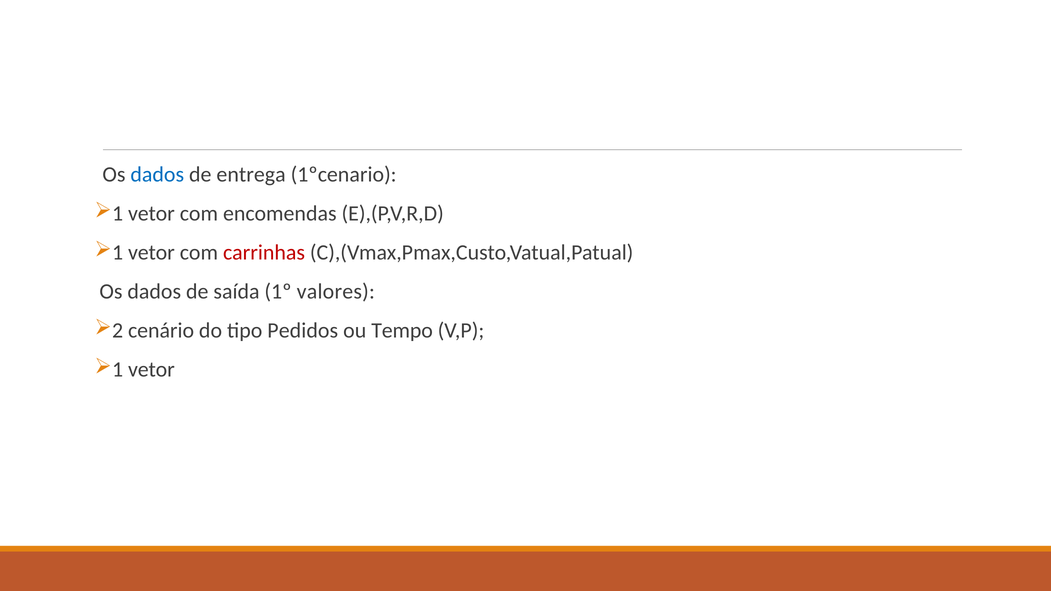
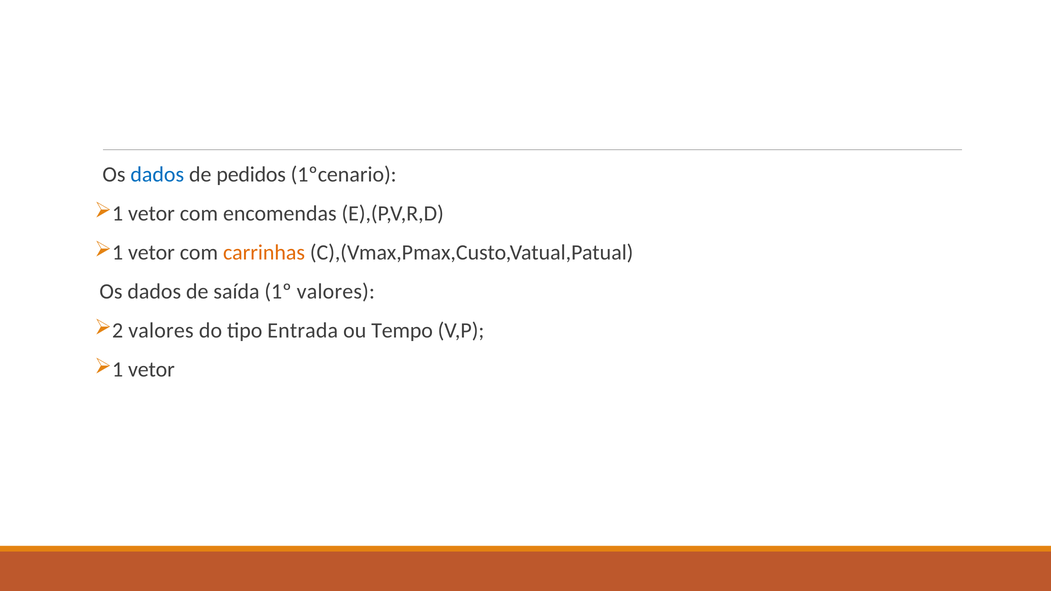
entrega: entrega -> pedidos
carrinhas colour: red -> orange
2 cenário: cenário -> valores
Pedidos: Pedidos -> Entrada
